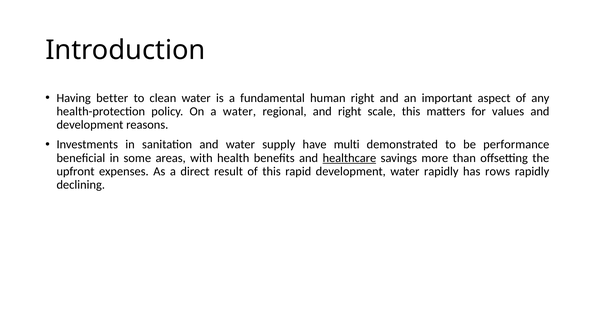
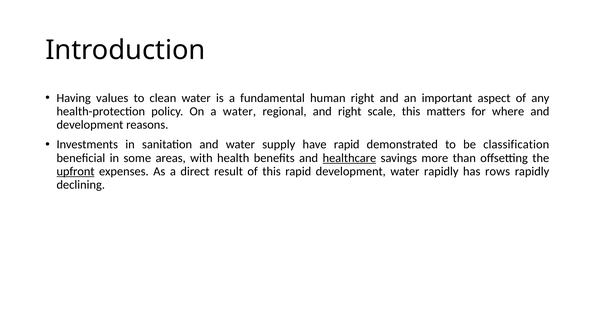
better: better -> values
values: values -> where
have multi: multi -> rapid
performance: performance -> classification
upfront underline: none -> present
